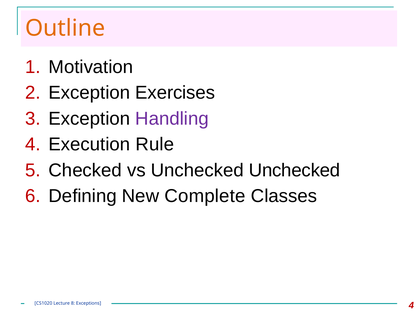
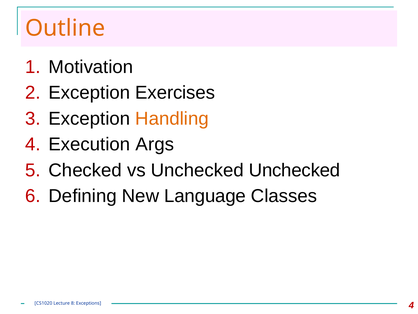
Handling colour: purple -> orange
Rule: Rule -> Args
Complete: Complete -> Language
